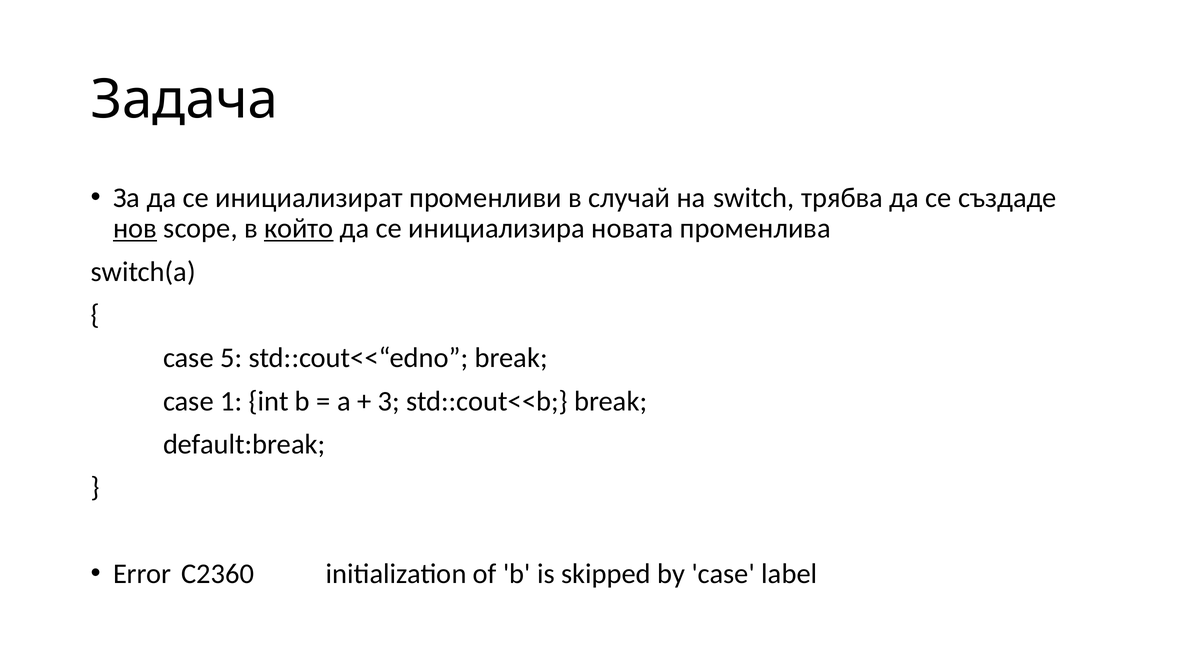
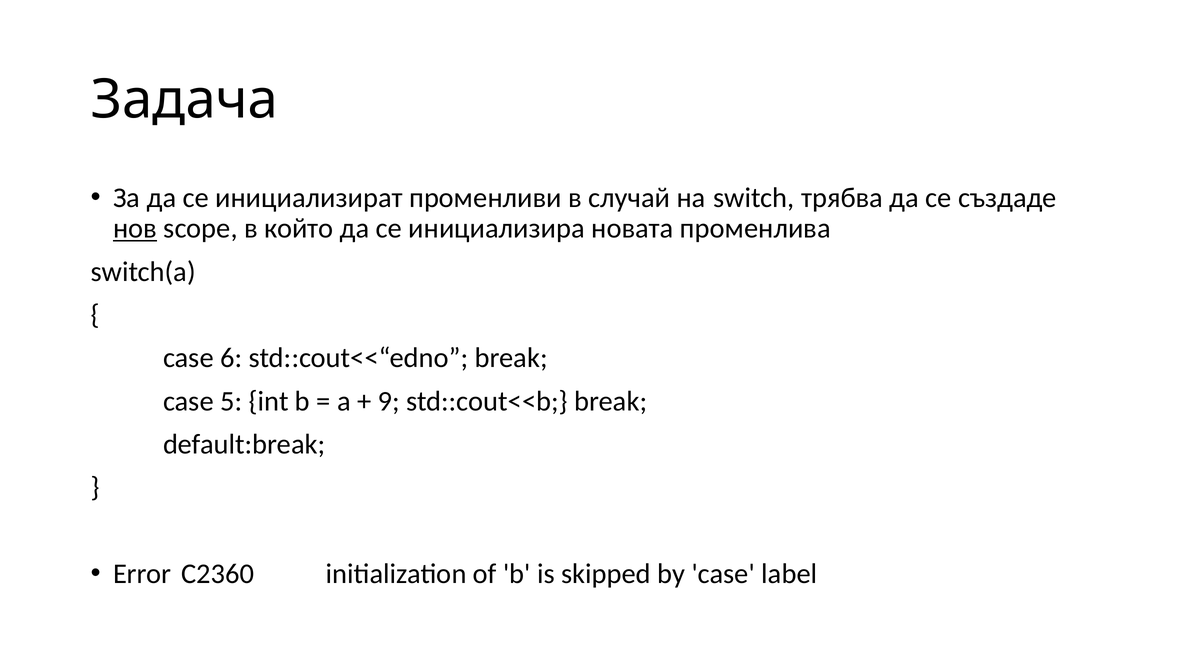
който underline: present -> none
5: 5 -> 6
1: 1 -> 5
3: 3 -> 9
